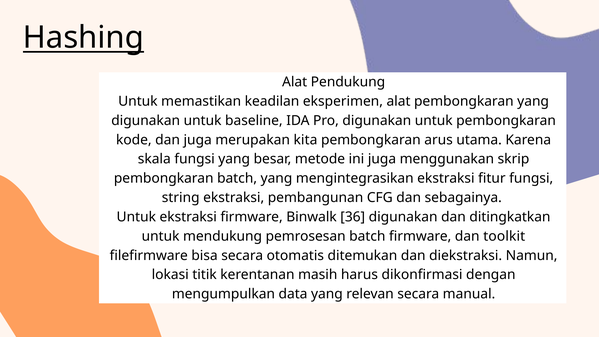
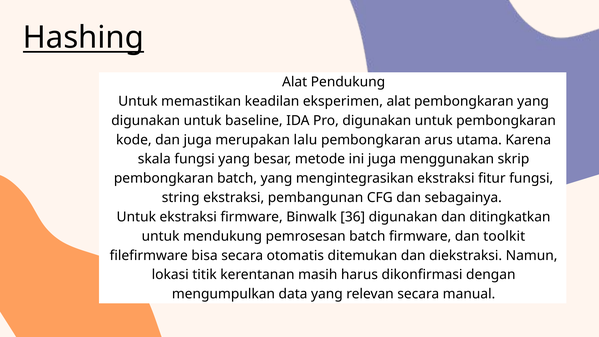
kita: kita -> lalu
